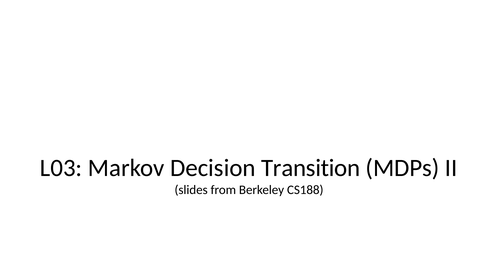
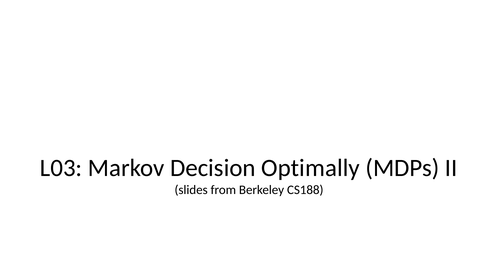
Transition: Transition -> Optimally
